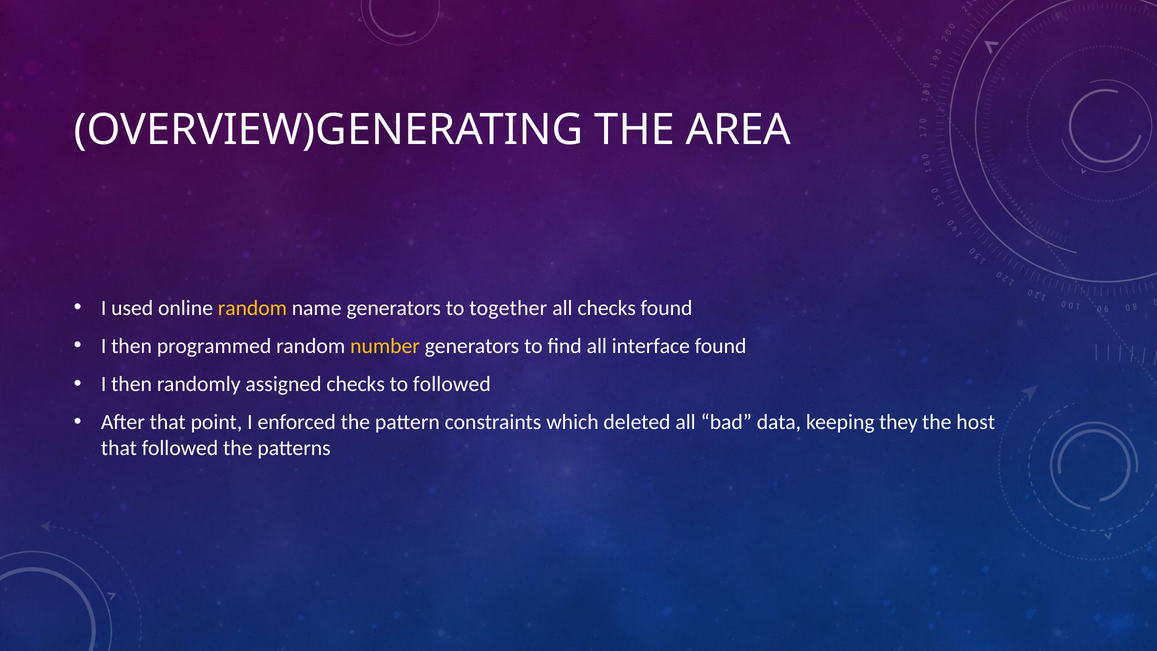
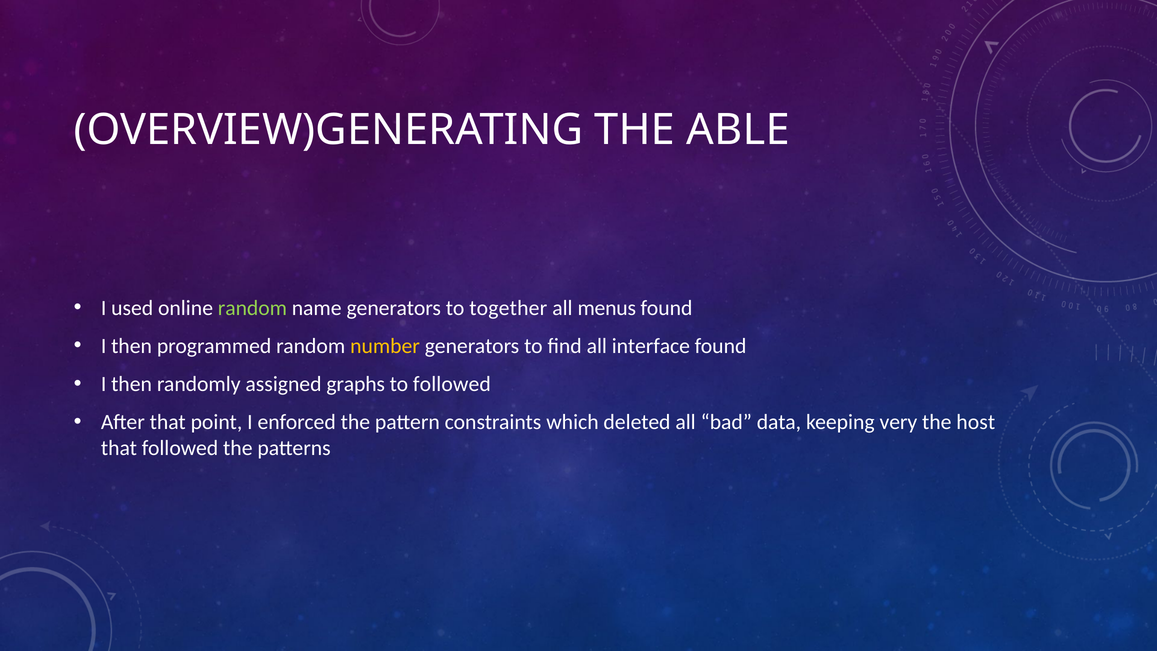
AREA: AREA -> ABLE
random at (252, 308) colour: yellow -> light green
all checks: checks -> menus
assigned checks: checks -> graphs
they: they -> very
